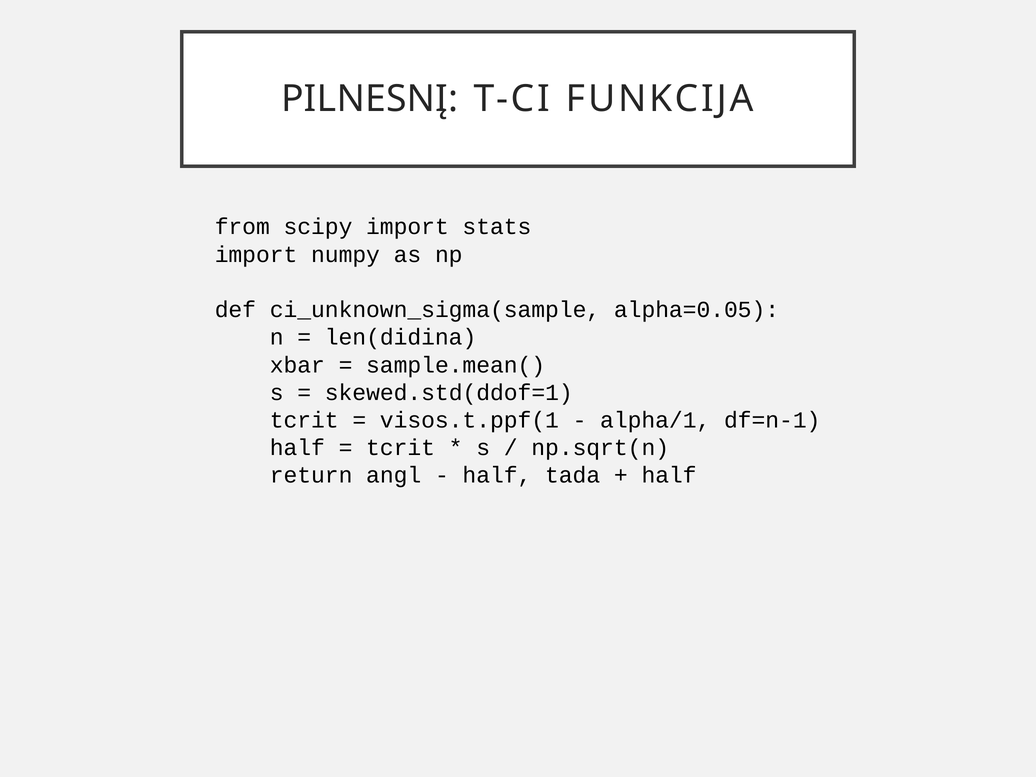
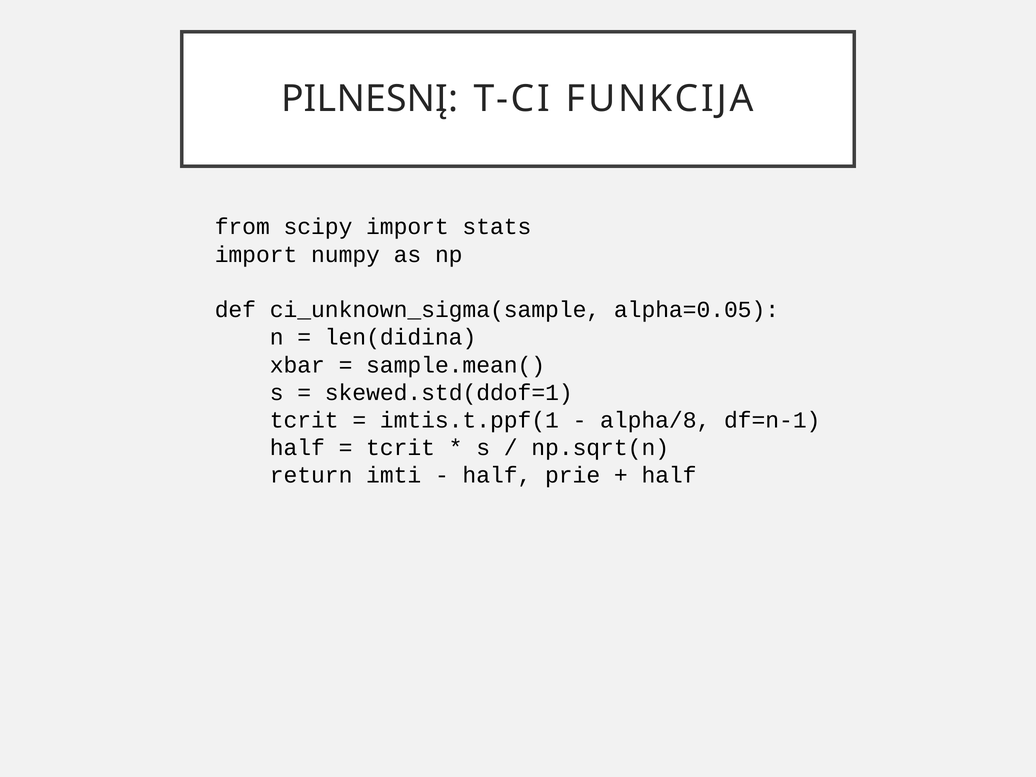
visos.t.ppf(1: visos.t.ppf(1 -> imtis.t.ppf(1
alpha/1: alpha/1 -> alpha/8
angl: angl -> imti
tada: tada -> prie
